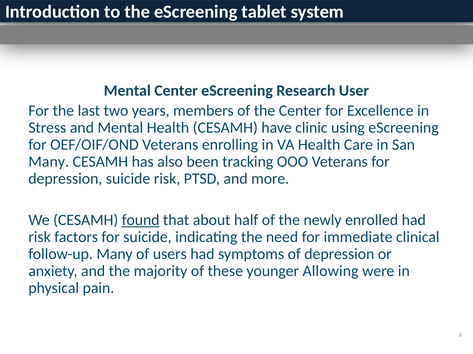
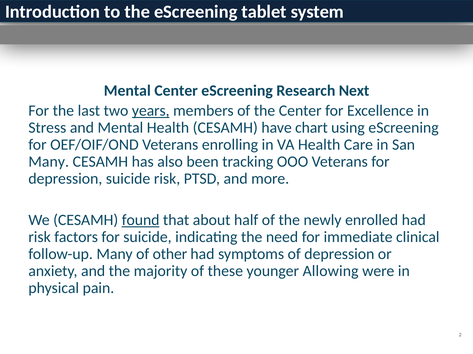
User: User -> Next
years underline: none -> present
clinic: clinic -> chart
users: users -> other
